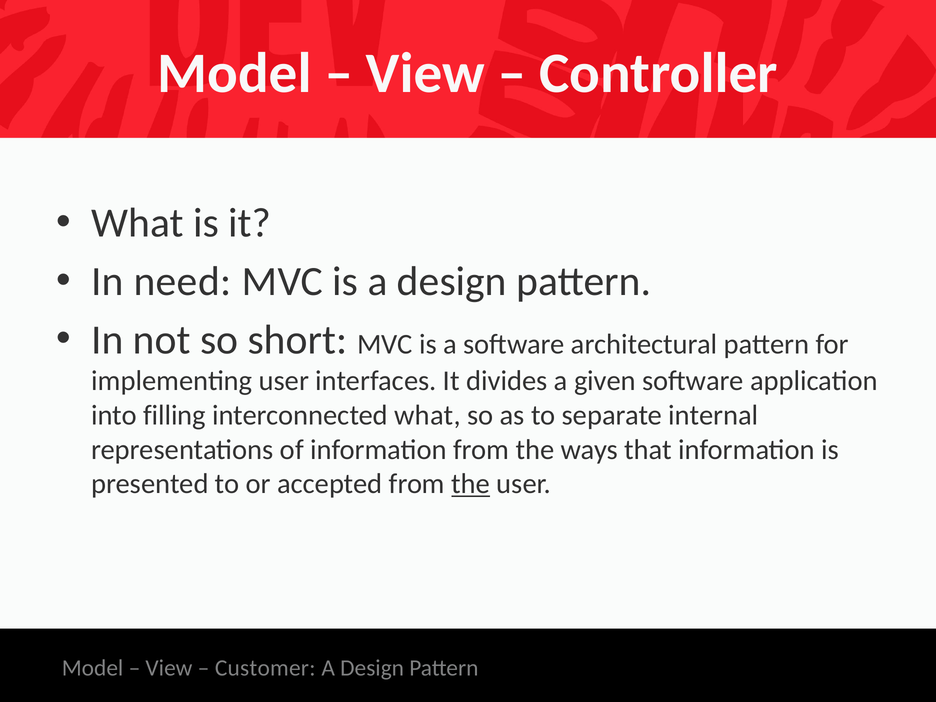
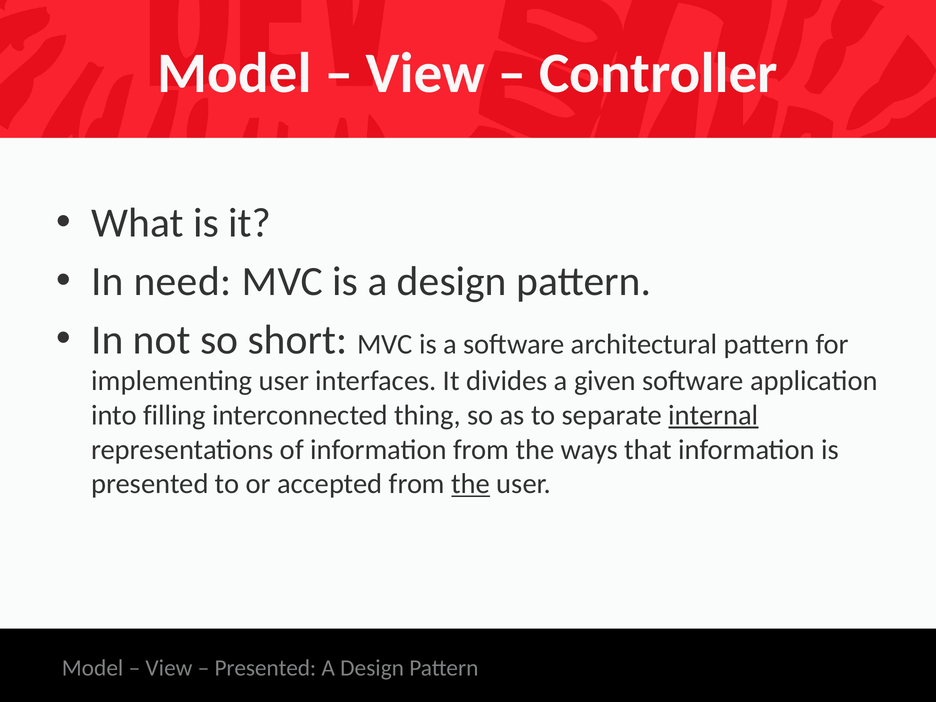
interconnected what: what -> thing
internal underline: none -> present
Customer at (265, 668): Customer -> Presented
